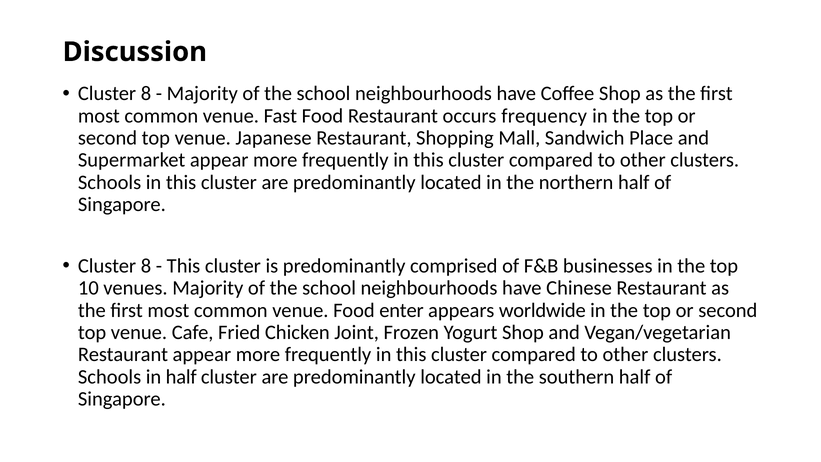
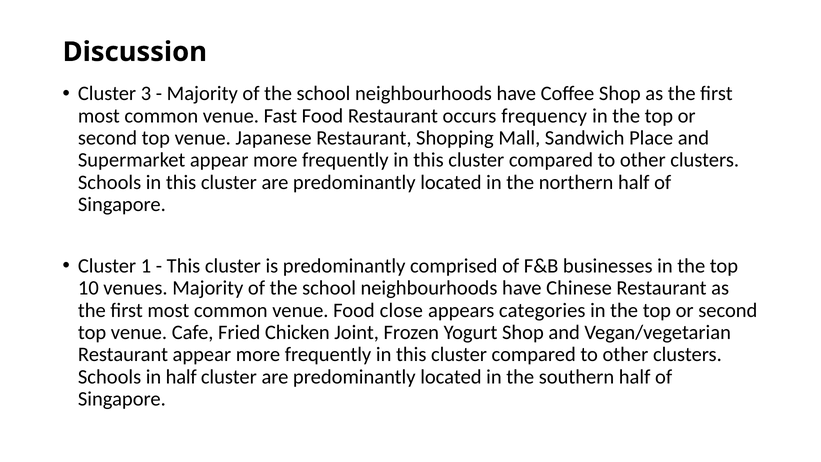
8 at (146, 94): 8 -> 3
8 at (146, 266): 8 -> 1
enter: enter -> close
worldwide: worldwide -> categories
